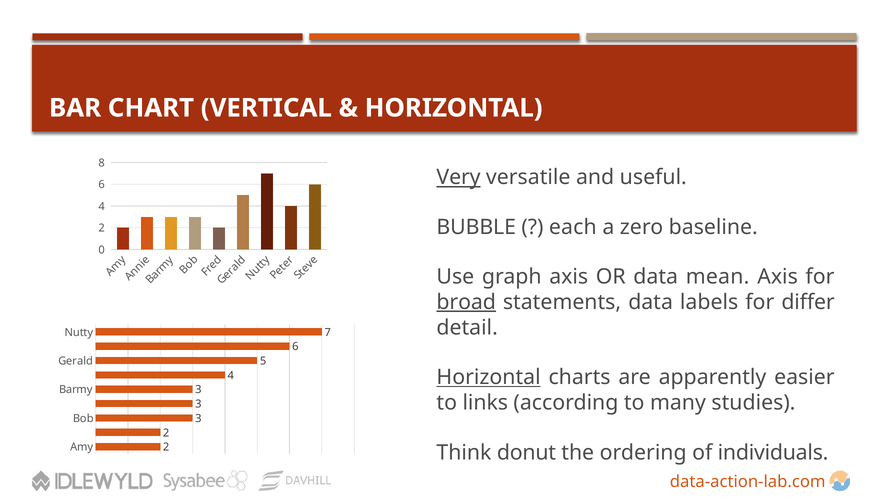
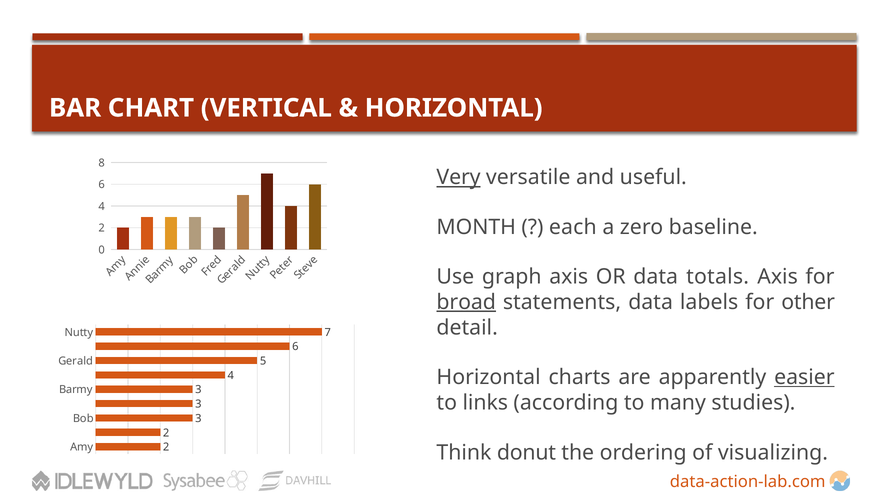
BUBBLE: BUBBLE -> MONTH
mean: mean -> totals
differ: differ -> other
Horizontal at (489, 377) underline: present -> none
easier underline: none -> present
individuals: individuals -> visualizing
